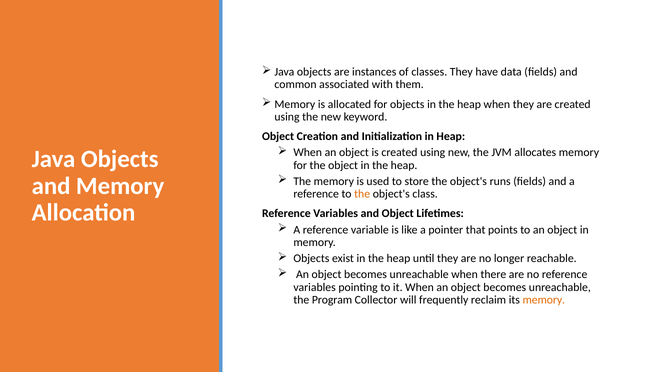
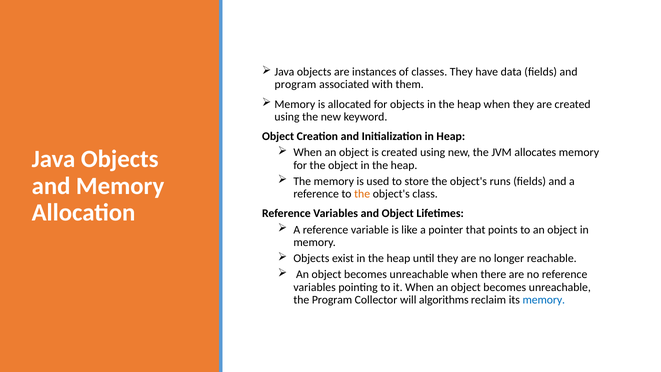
common at (295, 85): common -> program
frequently: frequently -> algorithms
memory at (544, 300) colour: orange -> blue
